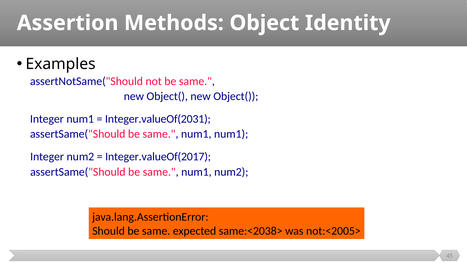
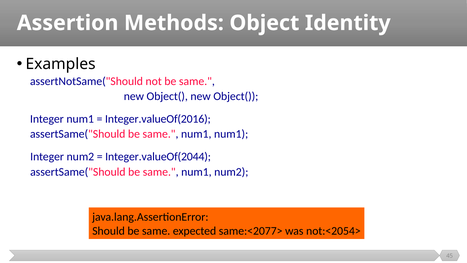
Integer.valueOf(2031: Integer.valueOf(2031 -> Integer.valueOf(2016
Integer.valueOf(2017: Integer.valueOf(2017 -> Integer.valueOf(2044
same:<2038>: same:<2038> -> same:<2077>
not:<2005>: not:<2005> -> not:<2054>
